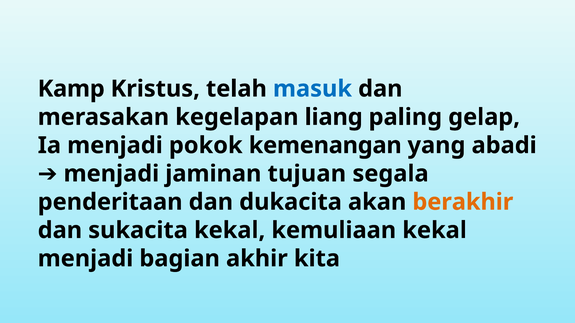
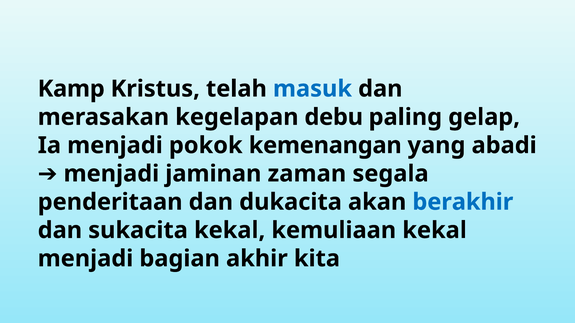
liang: liang -> debu
tujuan: tujuan -> zaman
berakhir colour: orange -> blue
